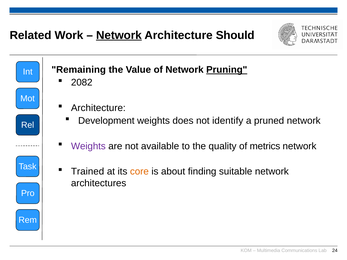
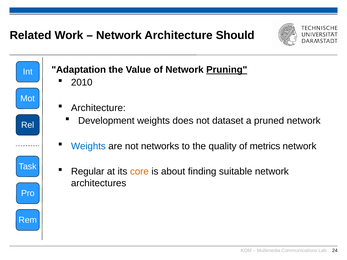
Network at (119, 35) underline: present -> none
Remaining: Remaining -> Adaptation
2082: 2082 -> 2010
identify: identify -> dataset
Weights at (88, 146) colour: purple -> blue
available: available -> networks
Trained: Trained -> Regular
